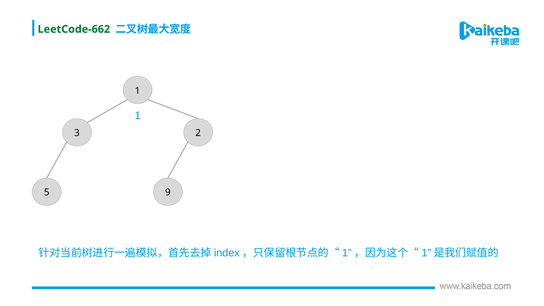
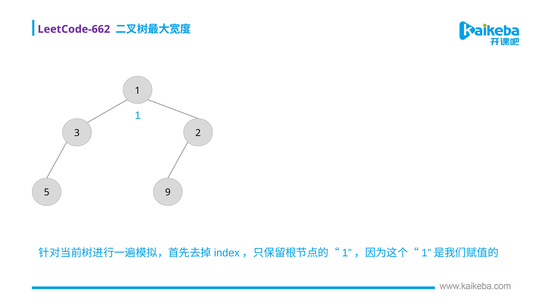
LeetCode-662 colour: green -> purple
